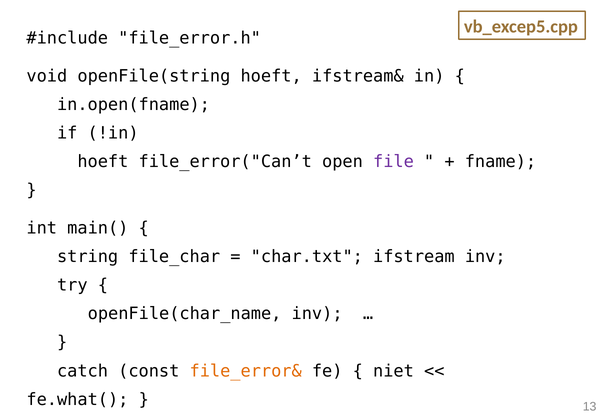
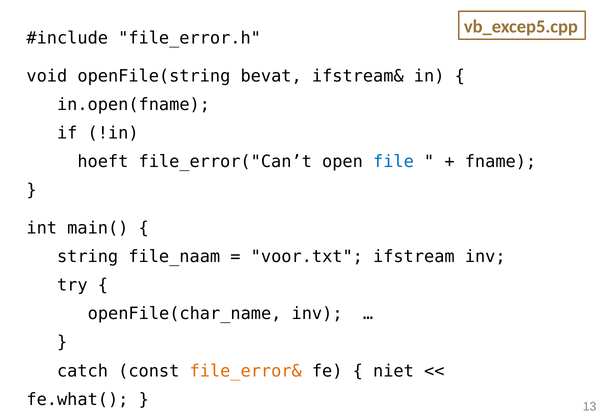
openFile(string hoeft: hoeft -> bevat
file colour: purple -> blue
file_char: file_char -> file_naam
char.txt: char.txt -> voor.txt
